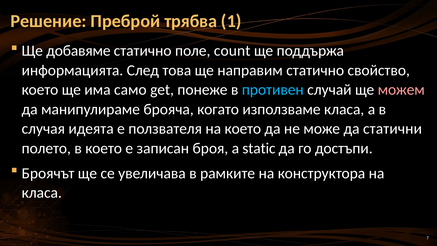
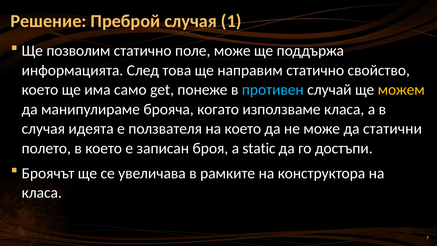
Преброй трябва: трябва -> случая
добавяме: добавяме -> позволим
поле count: count -> може
можем colour: pink -> yellow
